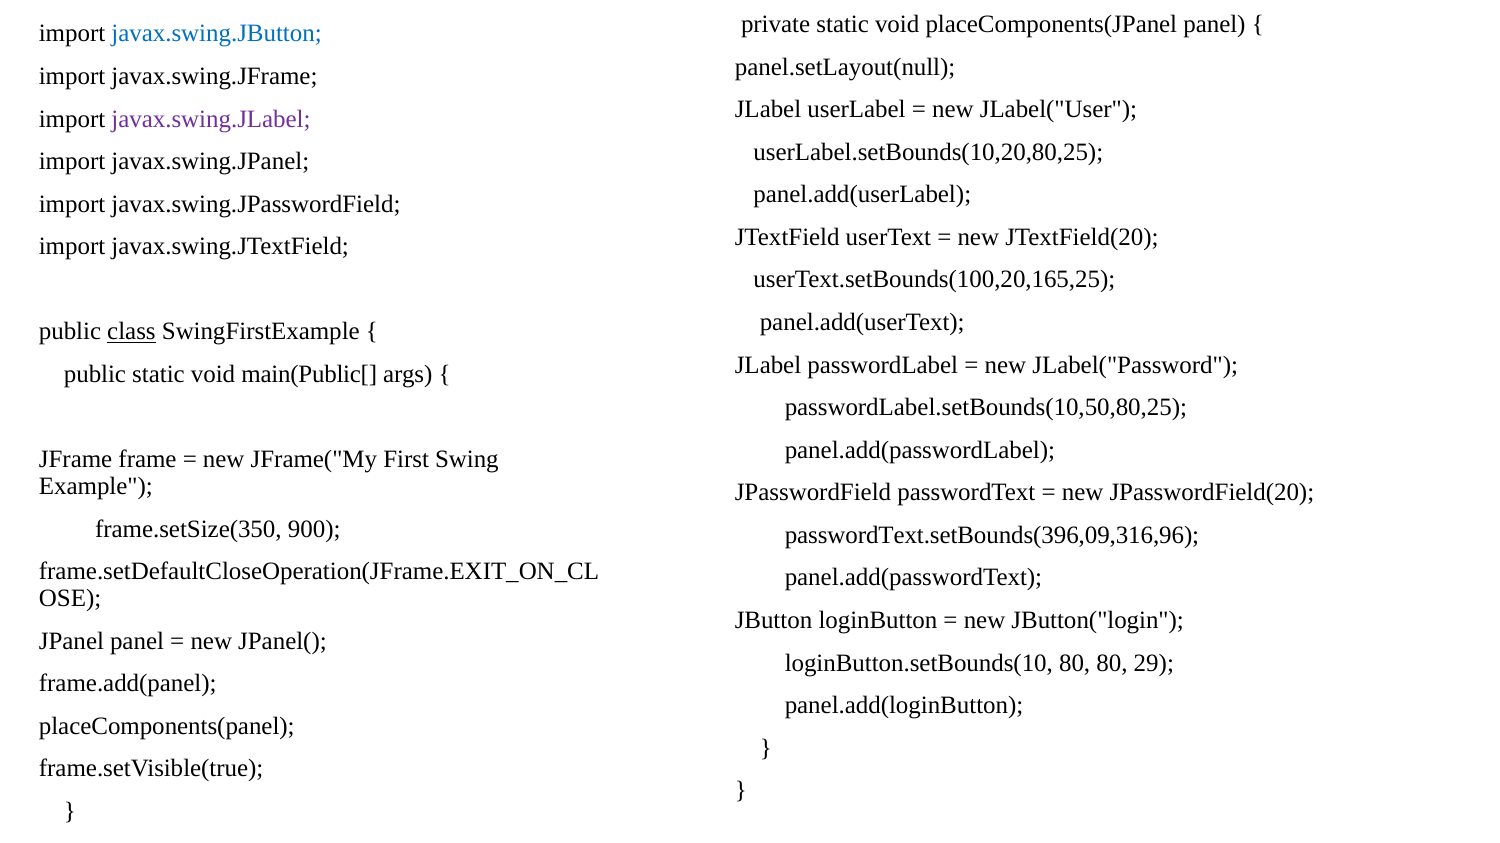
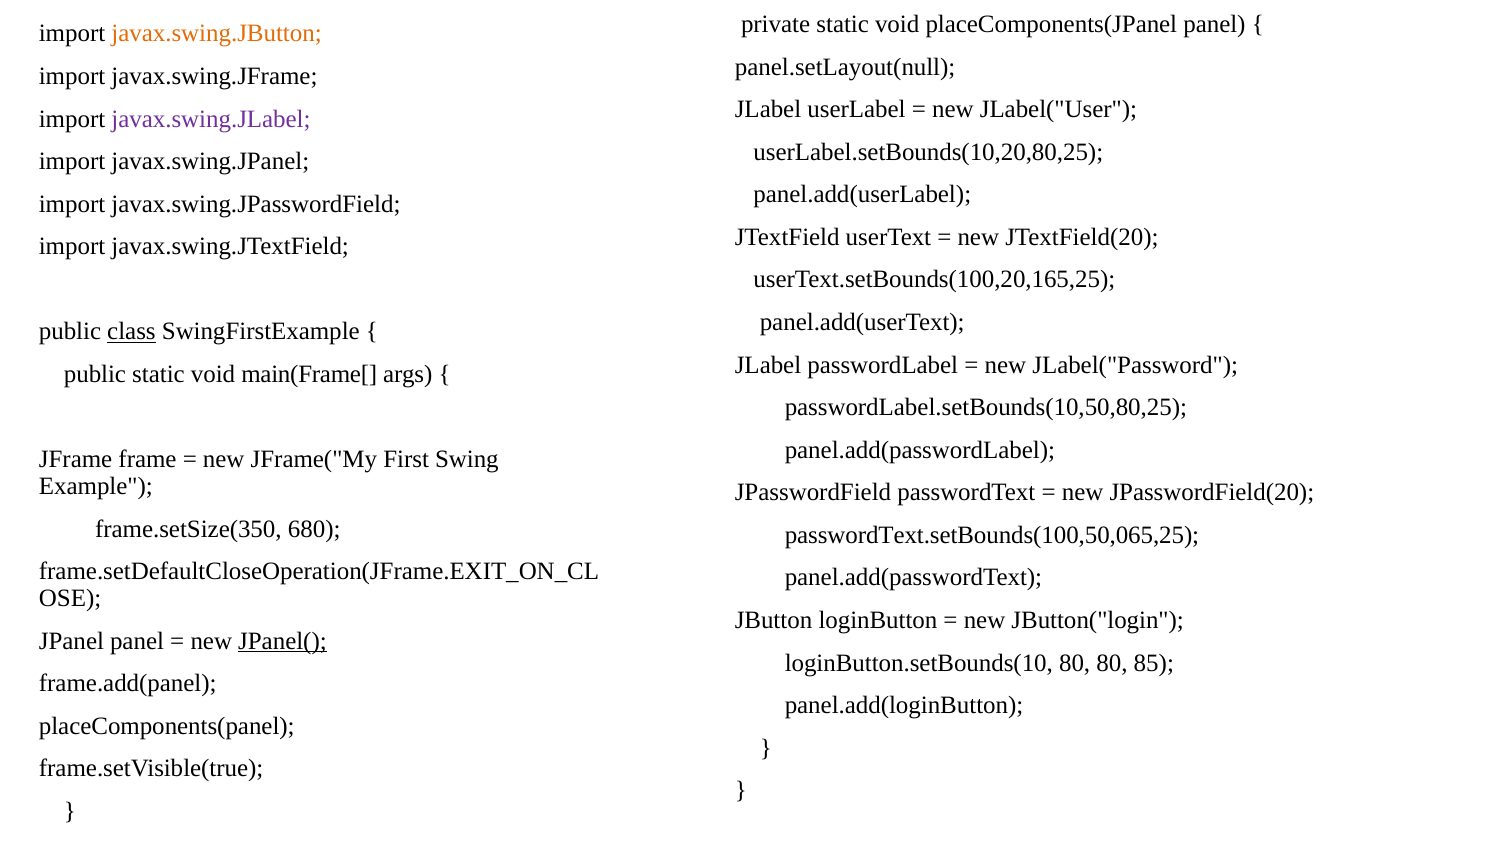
javax.swing.JButton colour: blue -> orange
main(Public[: main(Public[ -> main(Frame[
900: 900 -> 680
passwordText.setBounds(396,09,316,96: passwordText.setBounds(396,09,316,96 -> passwordText.setBounds(100,50,065,25
JPanel( underline: none -> present
29: 29 -> 85
